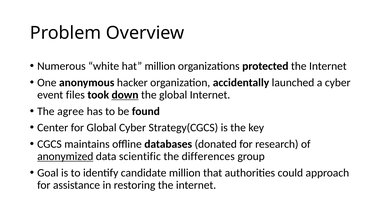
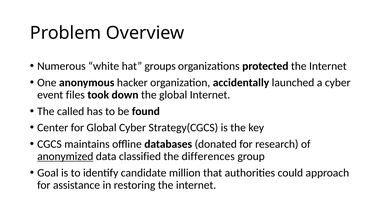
hat million: million -> groups
down underline: present -> none
agree: agree -> called
scientific: scientific -> classified
